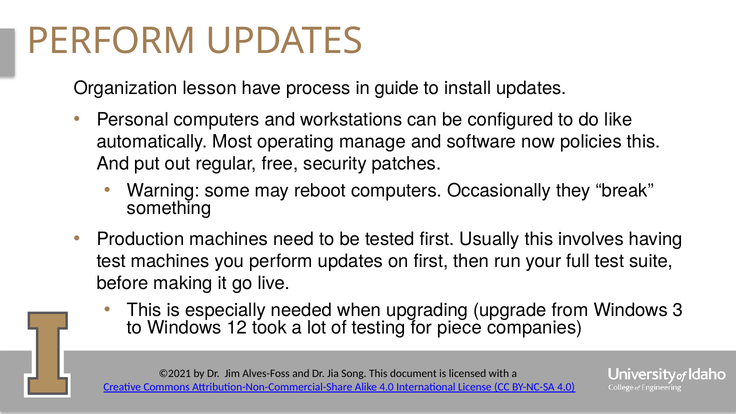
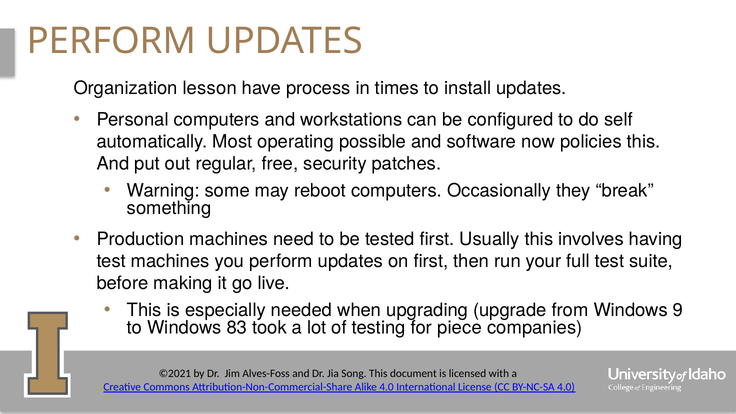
guide: guide -> times
like: like -> self
manage: manage -> possible
3: 3 -> 9
12: 12 -> 83
